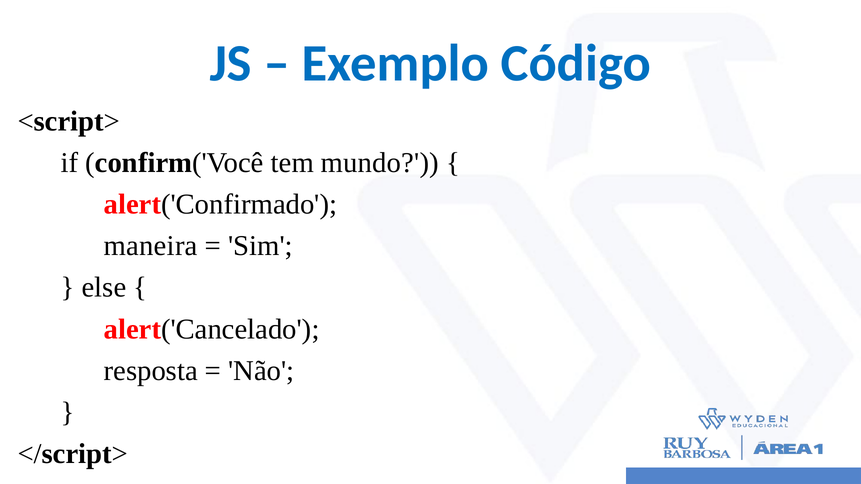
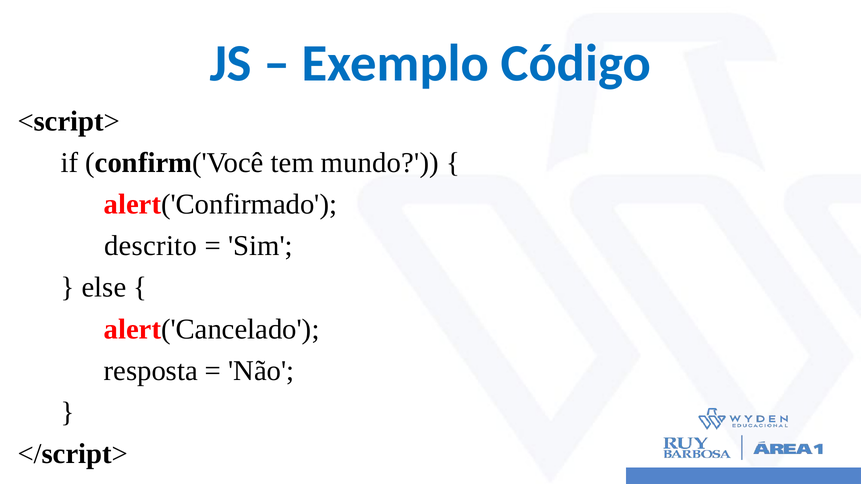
maneira: maneira -> descrito
